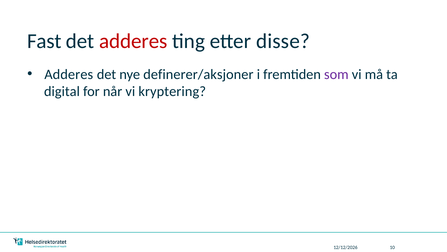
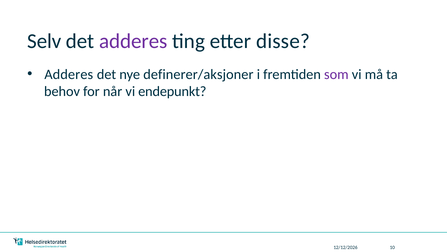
Fast: Fast -> Selv
adderes at (133, 41) colour: red -> purple
digital: digital -> behov
kryptering: kryptering -> endepunkt
